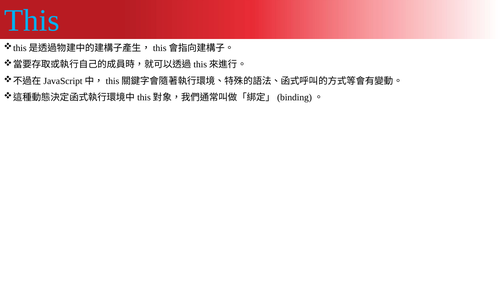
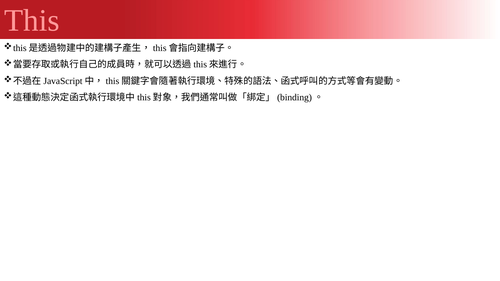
This colour: light blue -> pink
